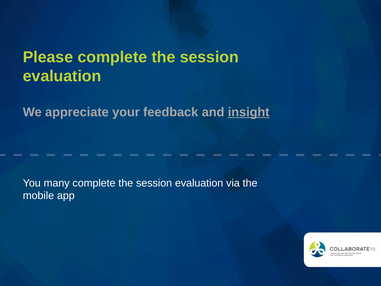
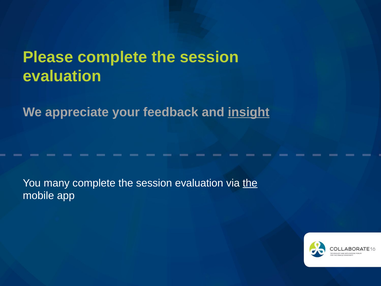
the at (250, 183) underline: none -> present
